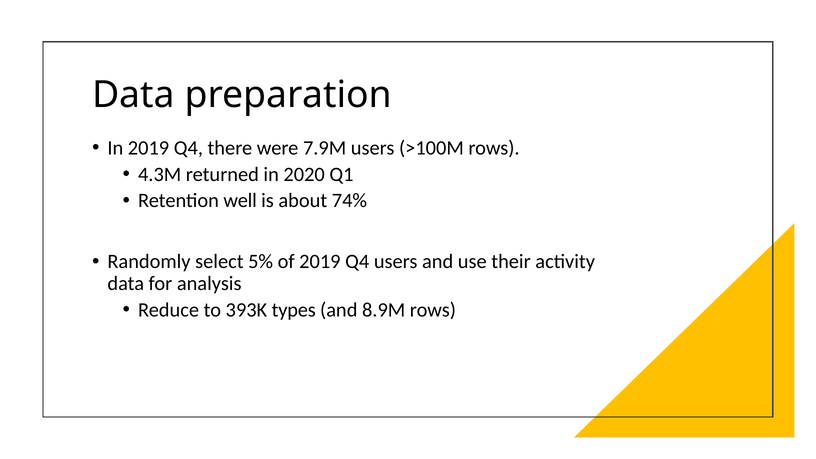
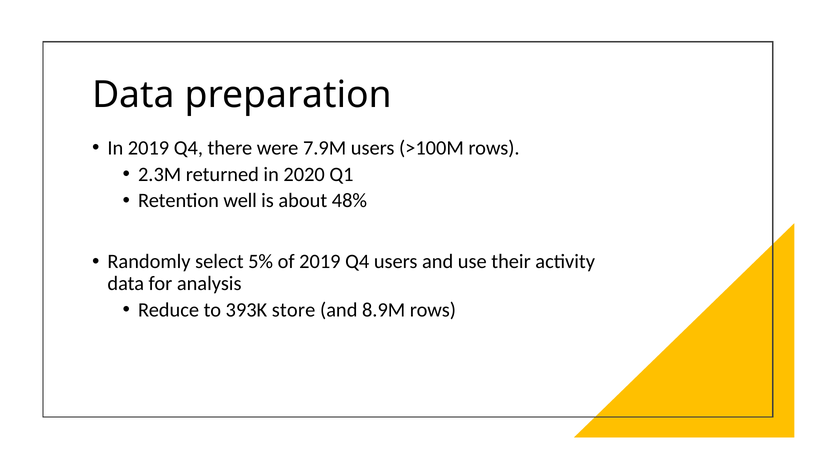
4.3M: 4.3M -> 2.3M
74%: 74% -> 48%
types: types -> store
